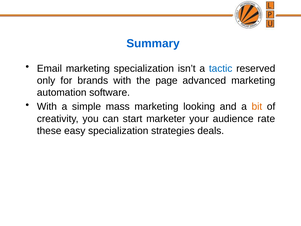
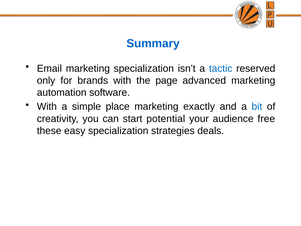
mass: mass -> place
looking: looking -> exactly
bit colour: orange -> blue
marketer: marketer -> potential
rate: rate -> free
